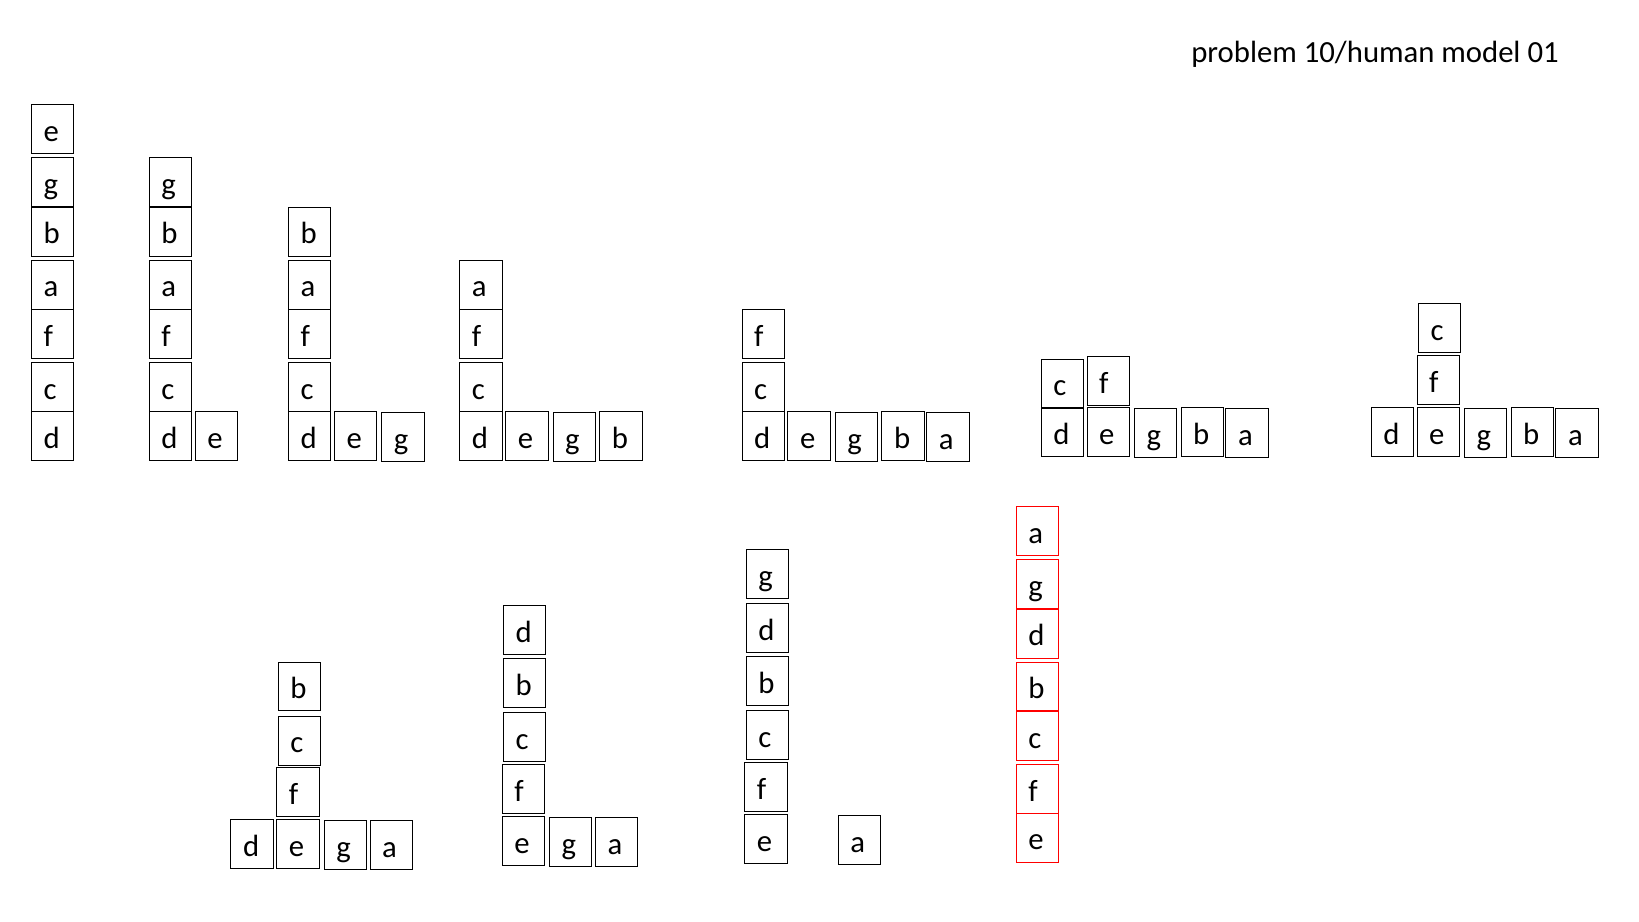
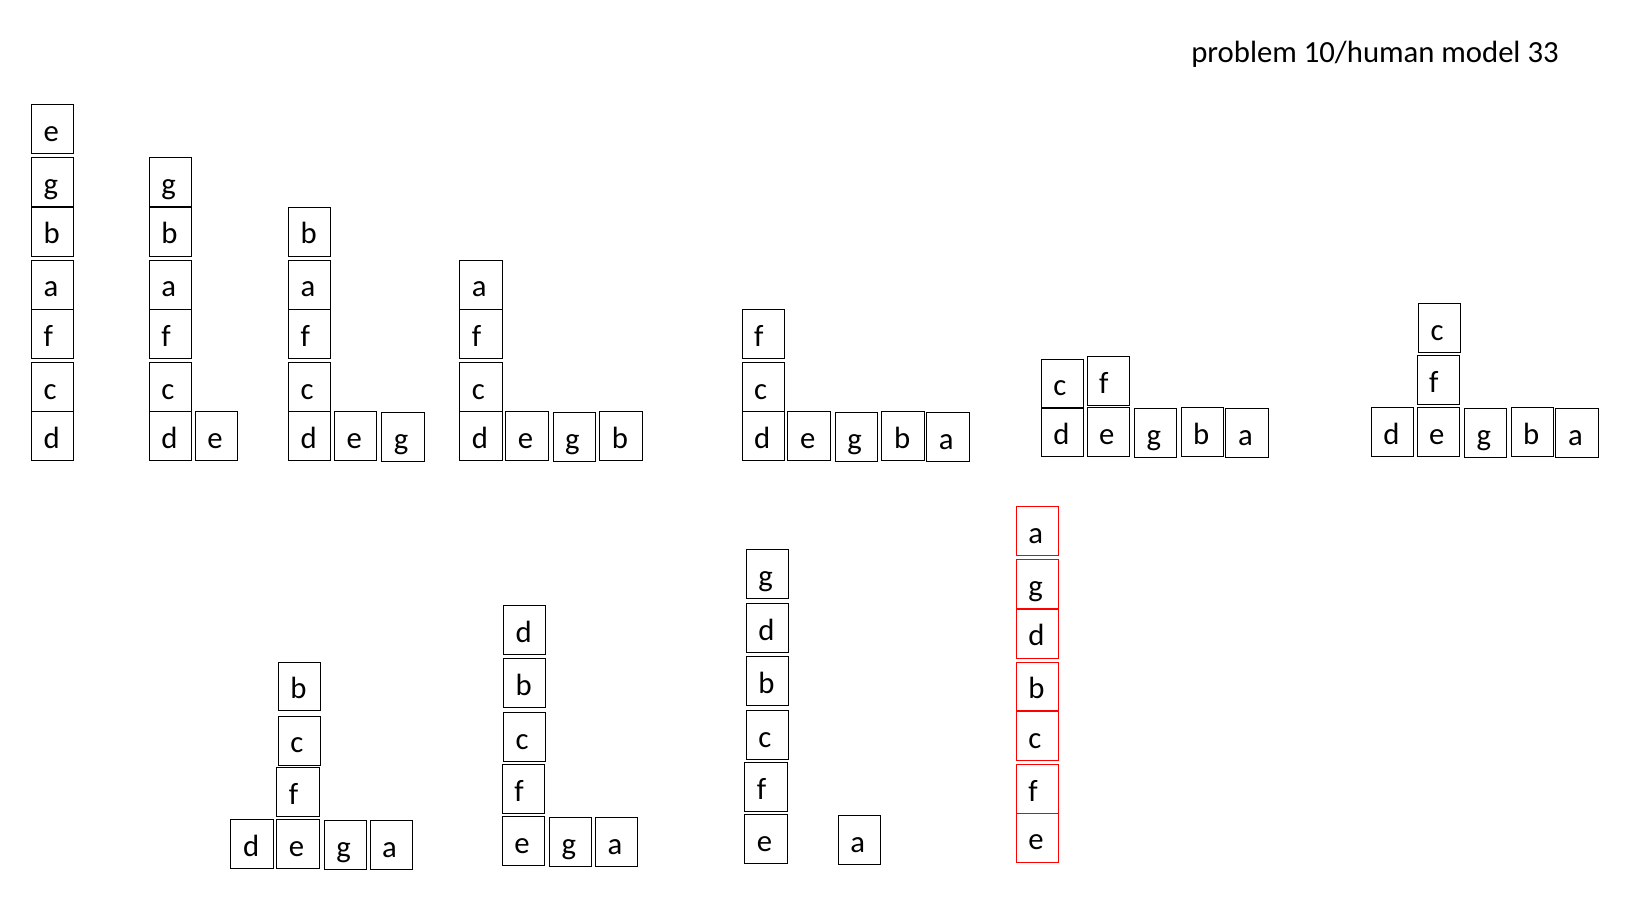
01: 01 -> 33
